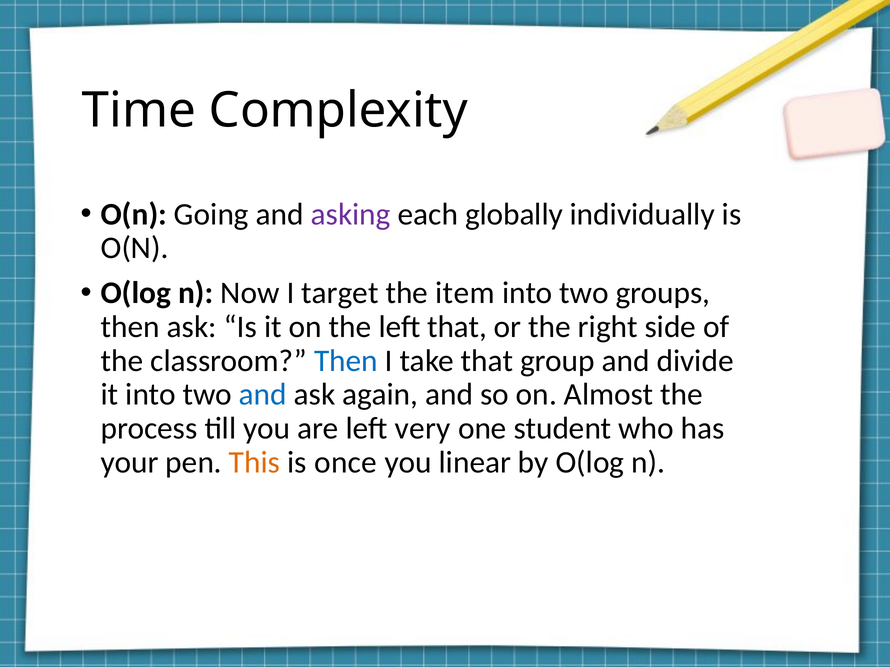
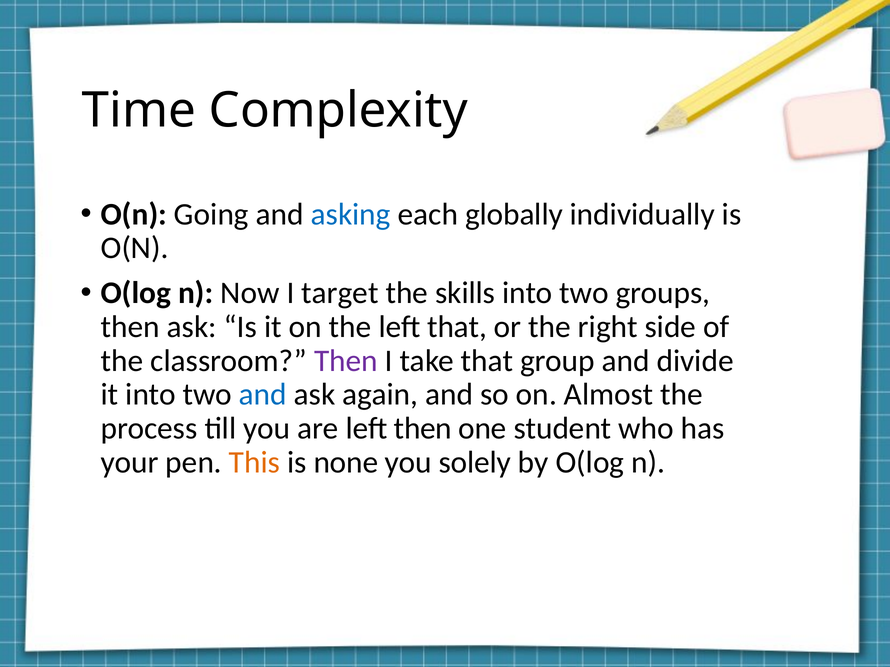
asking colour: purple -> blue
item: item -> skills
Then at (346, 361) colour: blue -> purple
left very: very -> then
once: once -> none
linear: linear -> solely
